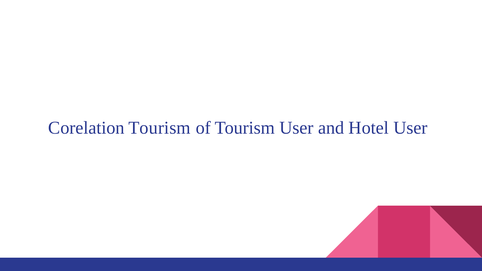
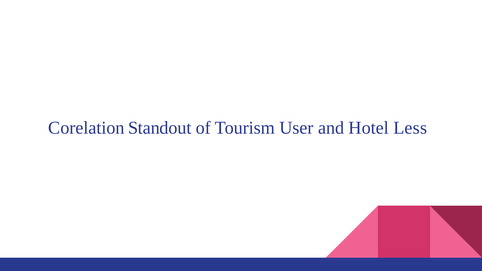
Corelation Tourism: Tourism -> Standout
Hotel User: User -> Less
